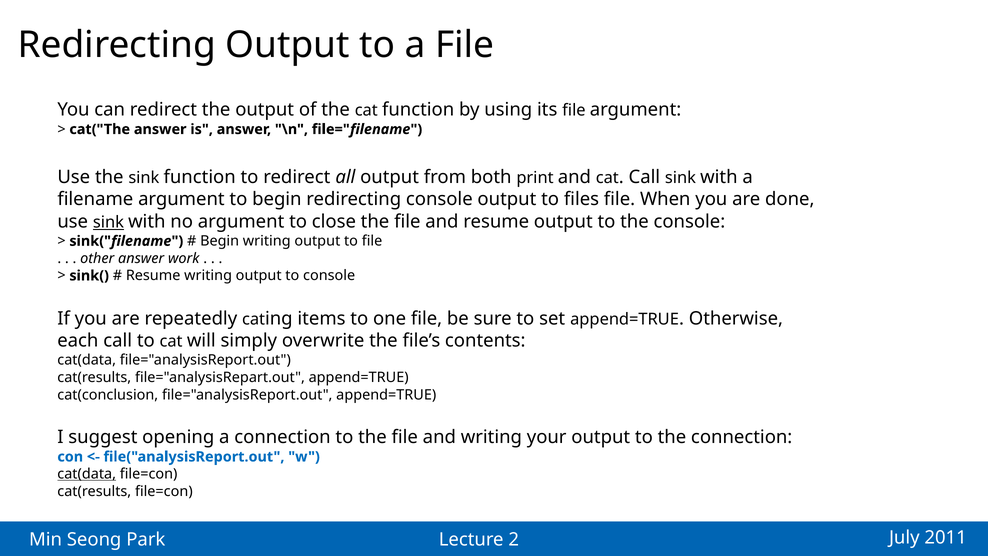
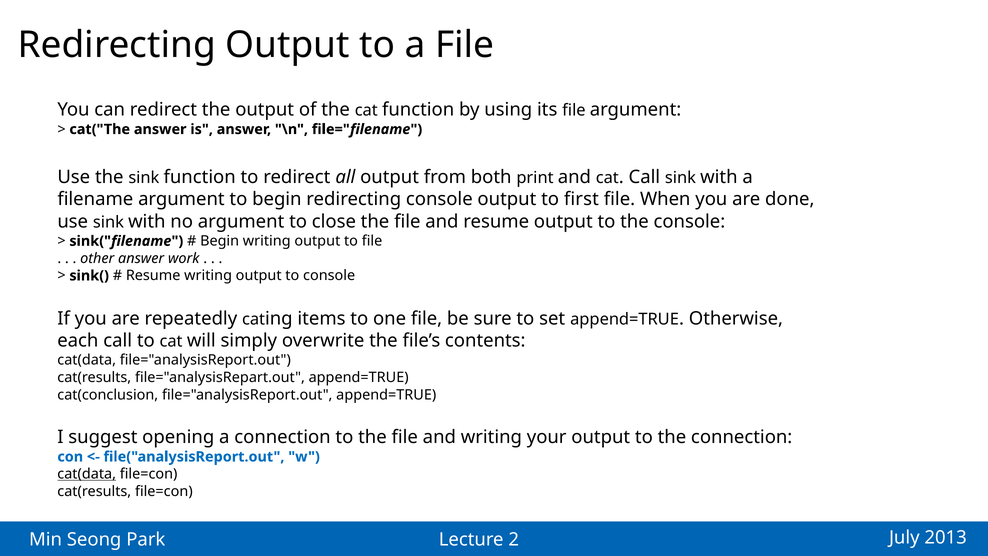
files: files -> first
sink at (108, 222) underline: present -> none
2011: 2011 -> 2013
